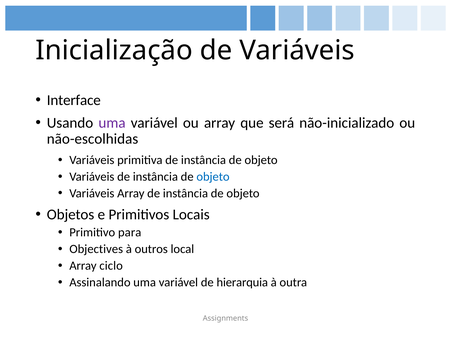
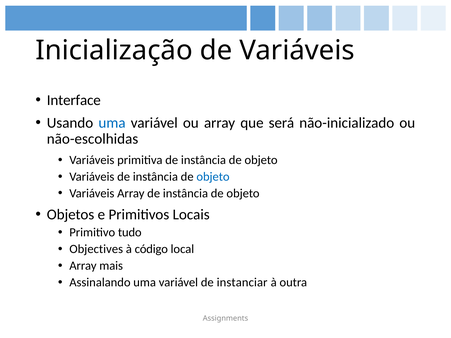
uma at (112, 123) colour: purple -> blue
para: para -> tudo
outros: outros -> código
ciclo: ciclo -> mais
hierarquia: hierarquia -> instanciar
